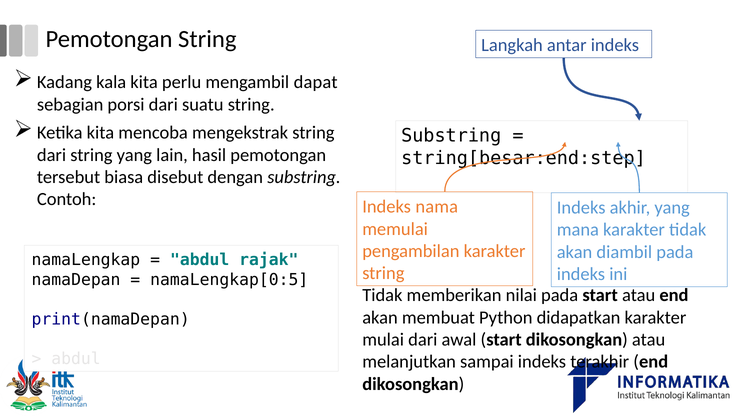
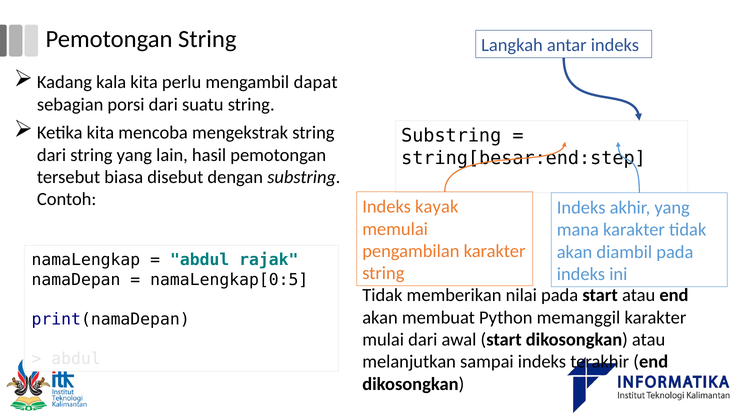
nama: nama -> kayak
didapatkan: didapatkan -> memanggil
